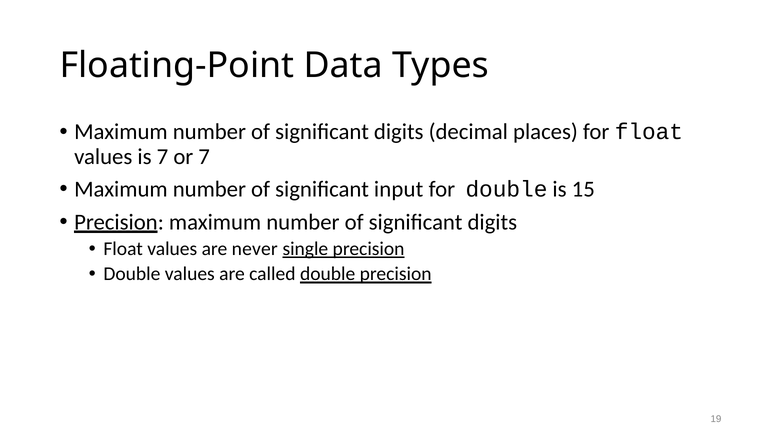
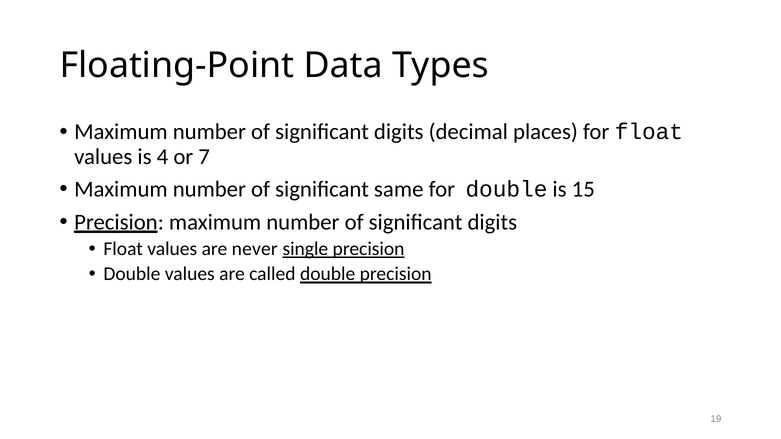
is 7: 7 -> 4
input: input -> same
